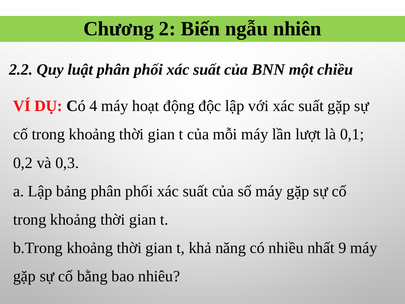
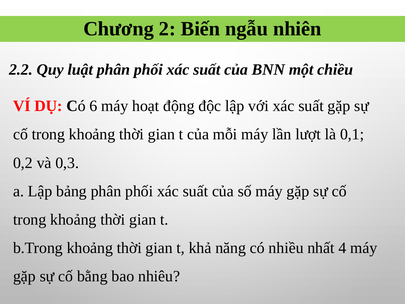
4: 4 -> 6
9: 9 -> 4
